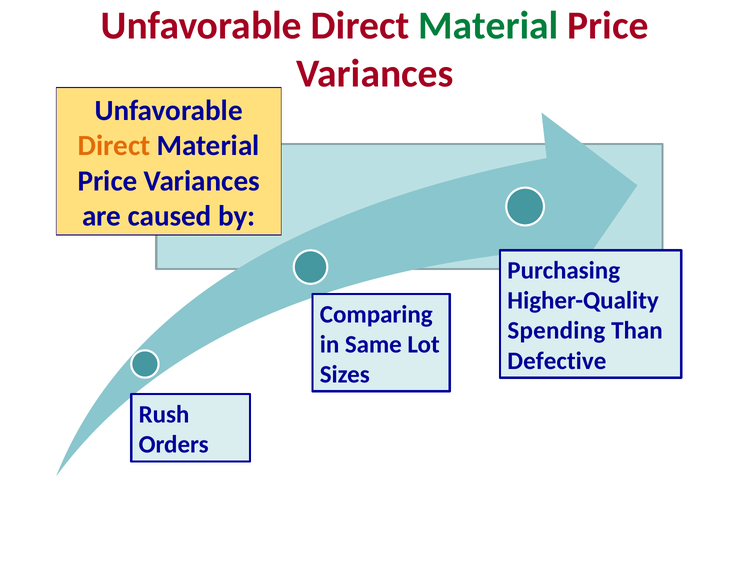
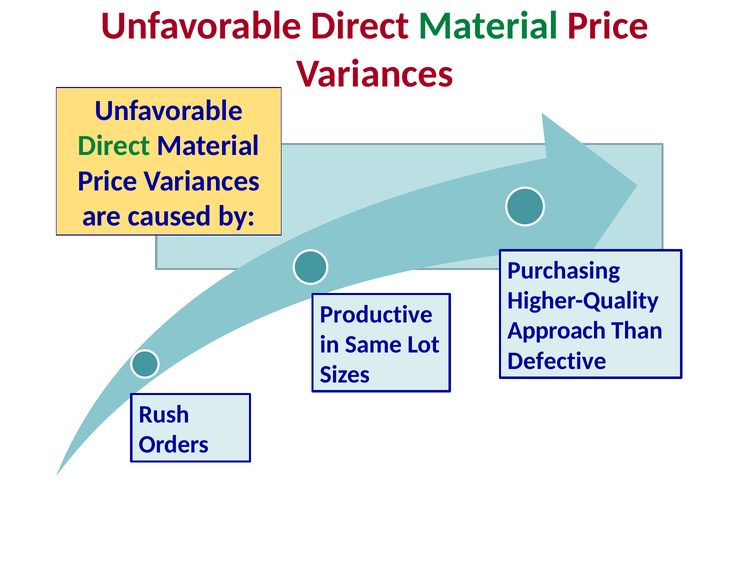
Direct at (114, 146) colour: orange -> green
Comparing: Comparing -> Productive
Spending: Spending -> Approach
